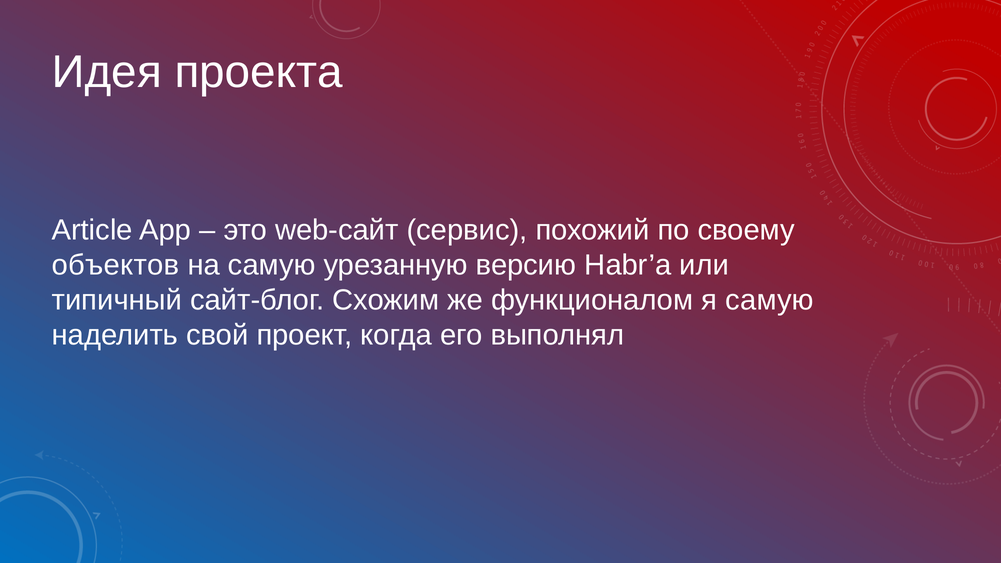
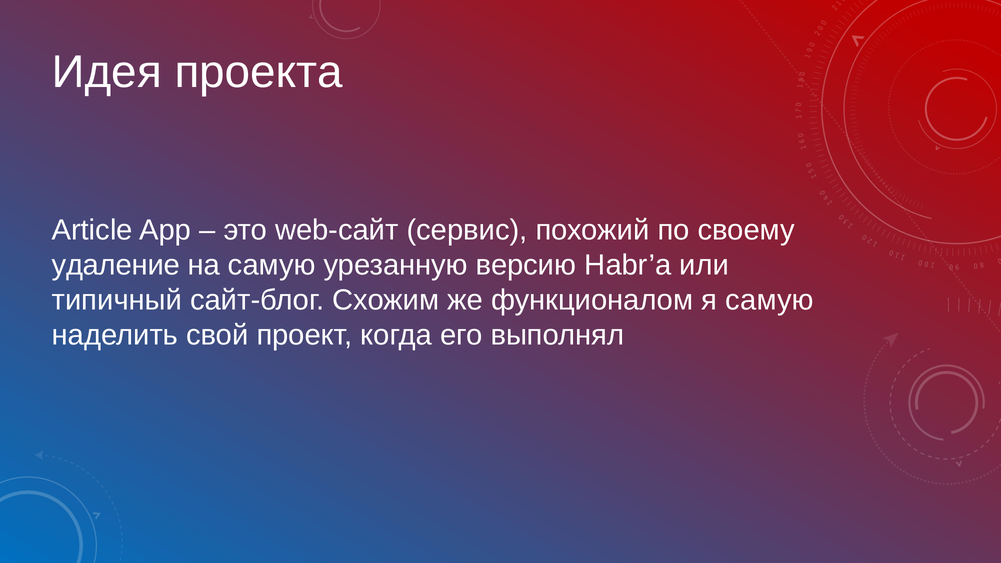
объектов: объектов -> удаление
